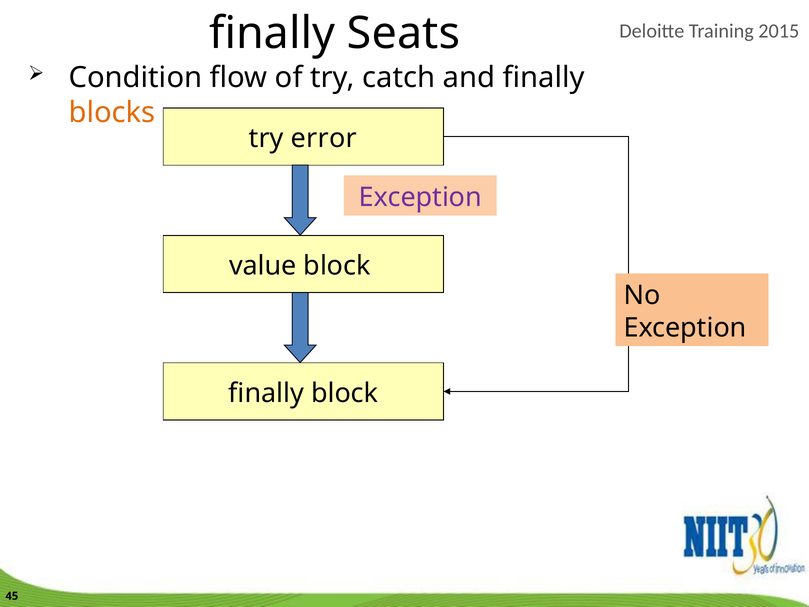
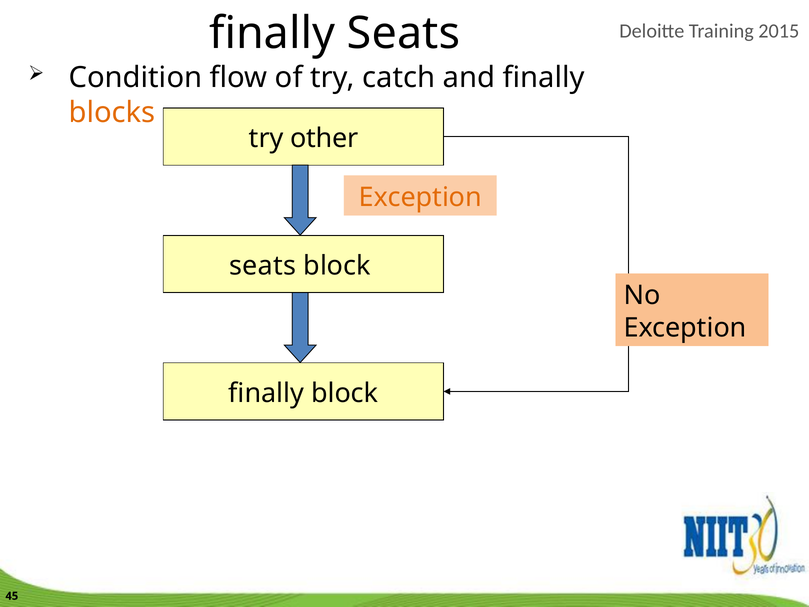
error: error -> other
Exception at (420, 197) colour: purple -> orange
value at (263, 266): value -> seats
